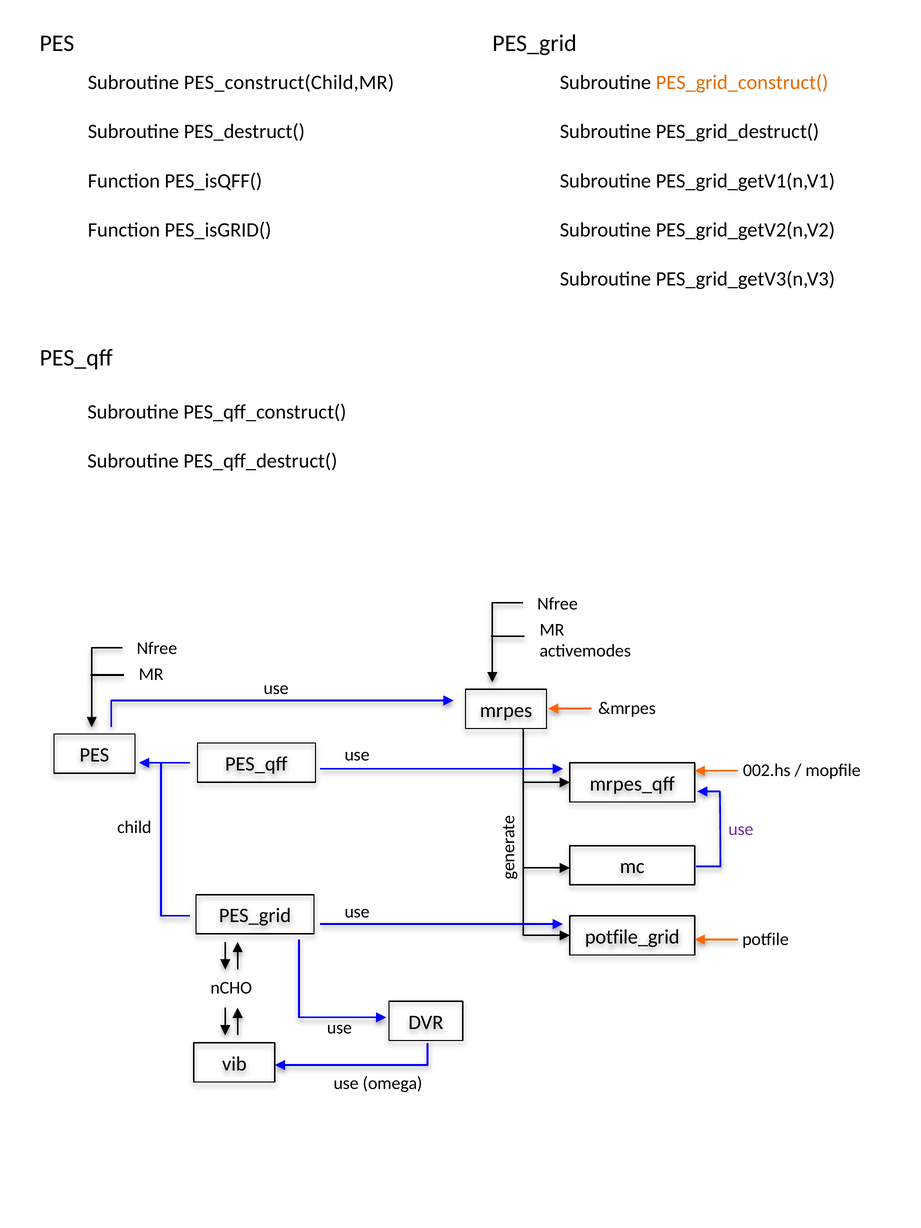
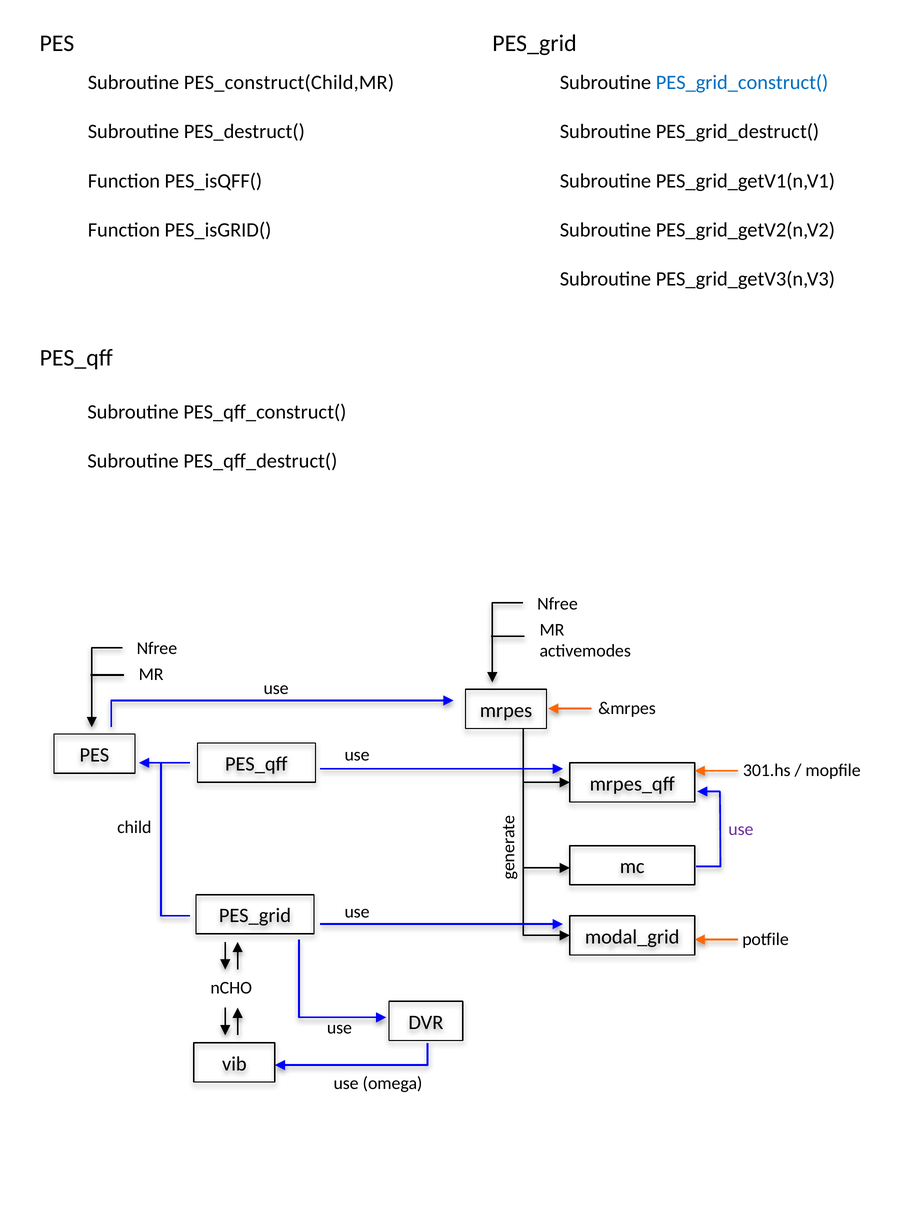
PES_grid_construct( colour: orange -> blue
002.hs: 002.hs -> 301.hs
potfile_grid: potfile_grid -> modal_grid
